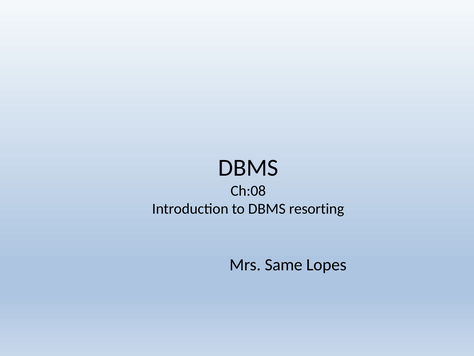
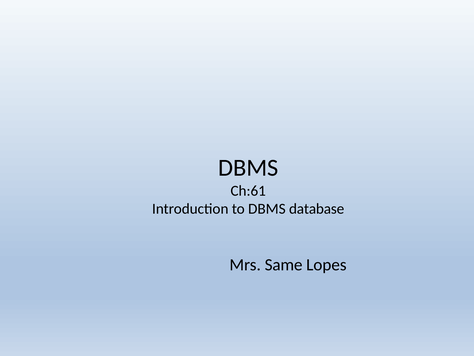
Ch:08: Ch:08 -> Ch:61
resorting: resorting -> database
